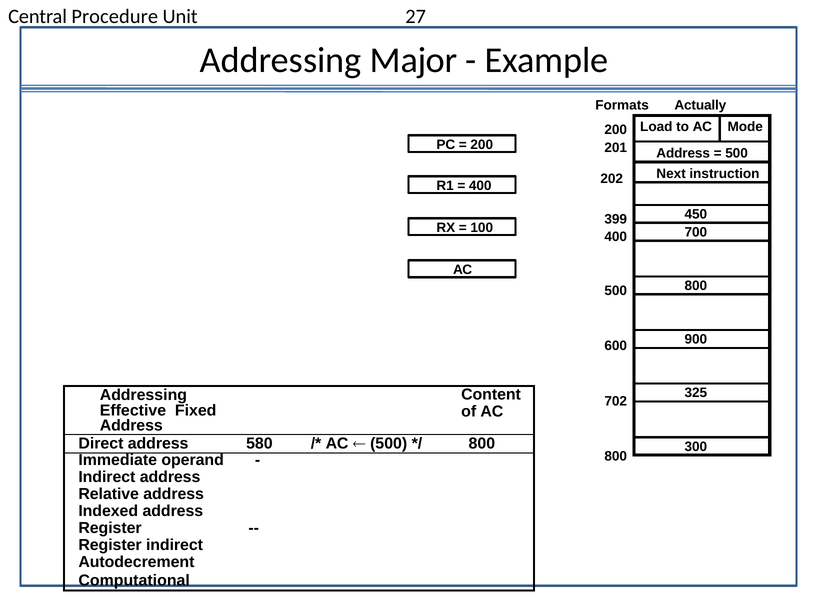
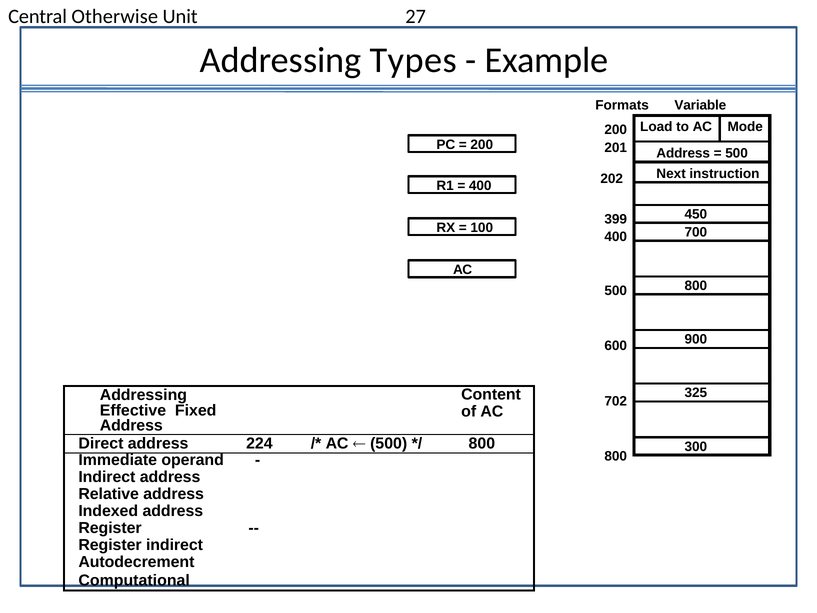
Procedure: Procedure -> Otherwise
Major: Major -> Types
Actually: Actually -> Variable
580: 580 -> 224
